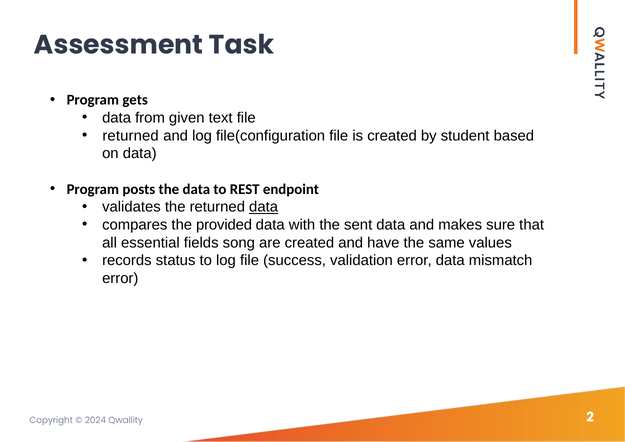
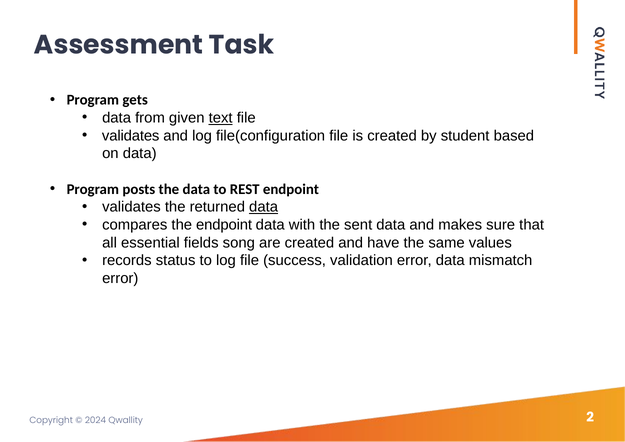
text underline: none -> present
returned at (131, 136): returned -> validates
the provided: provided -> endpoint
